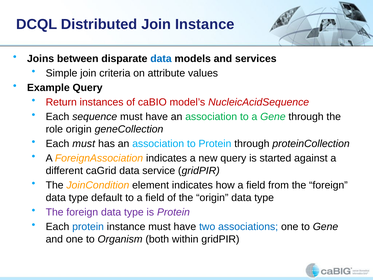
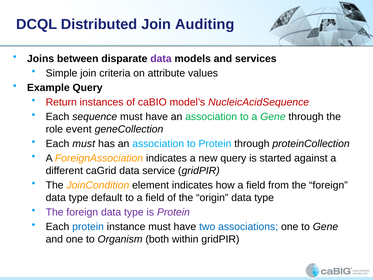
Join Instance: Instance -> Auditing
data at (161, 59) colour: blue -> purple
role origin: origin -> event
